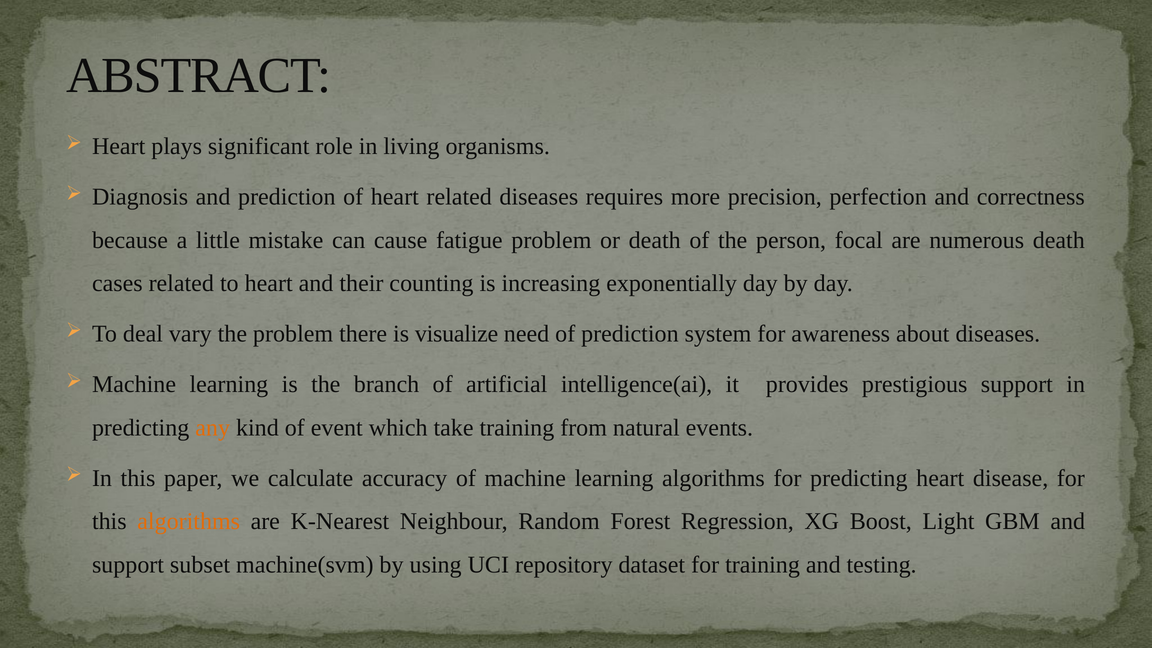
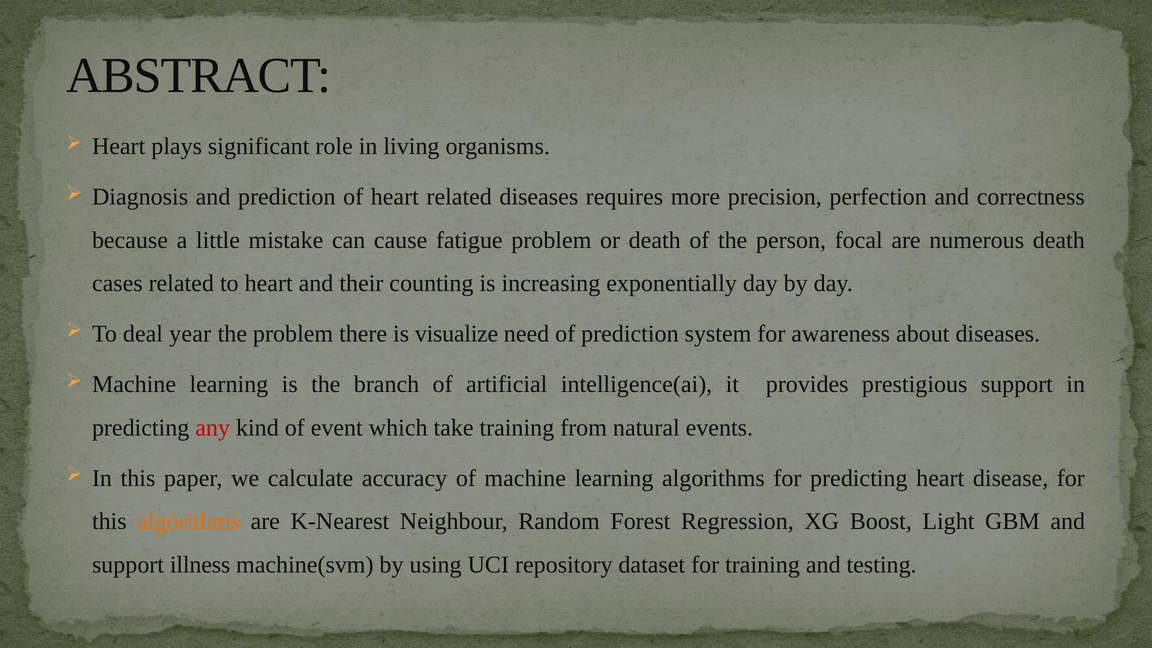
vary: vary -> year
any colour: orange -> red
subset: subset -> illness
